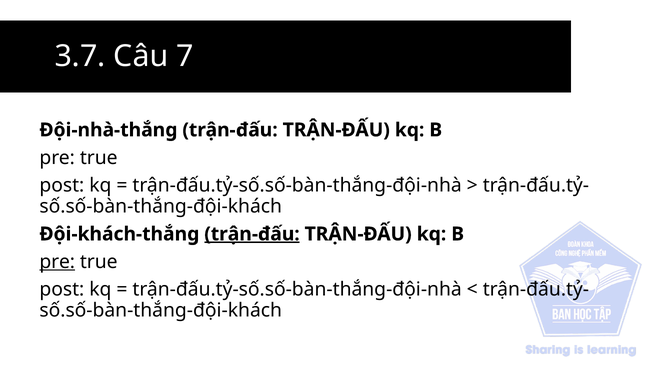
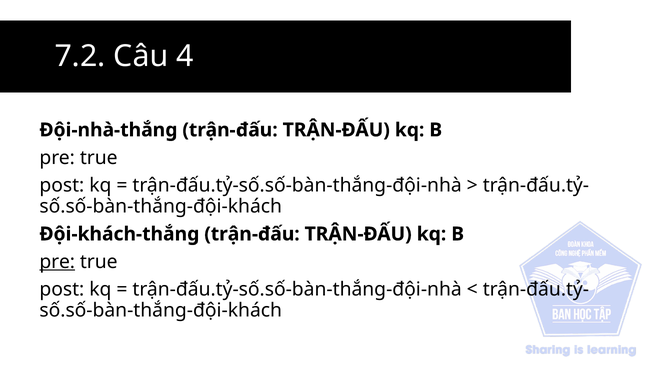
3.7: 3.7 -> 7.2
7: 7 -> 4
trận-đấu at (252, 234) underline: present -> none
